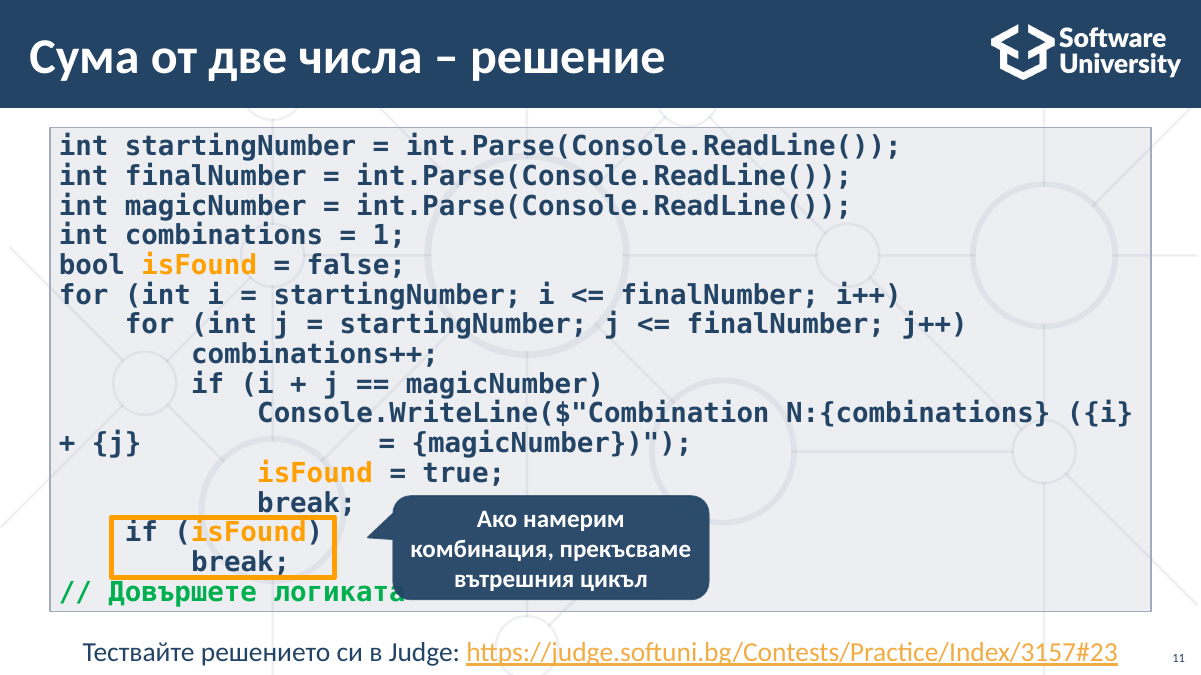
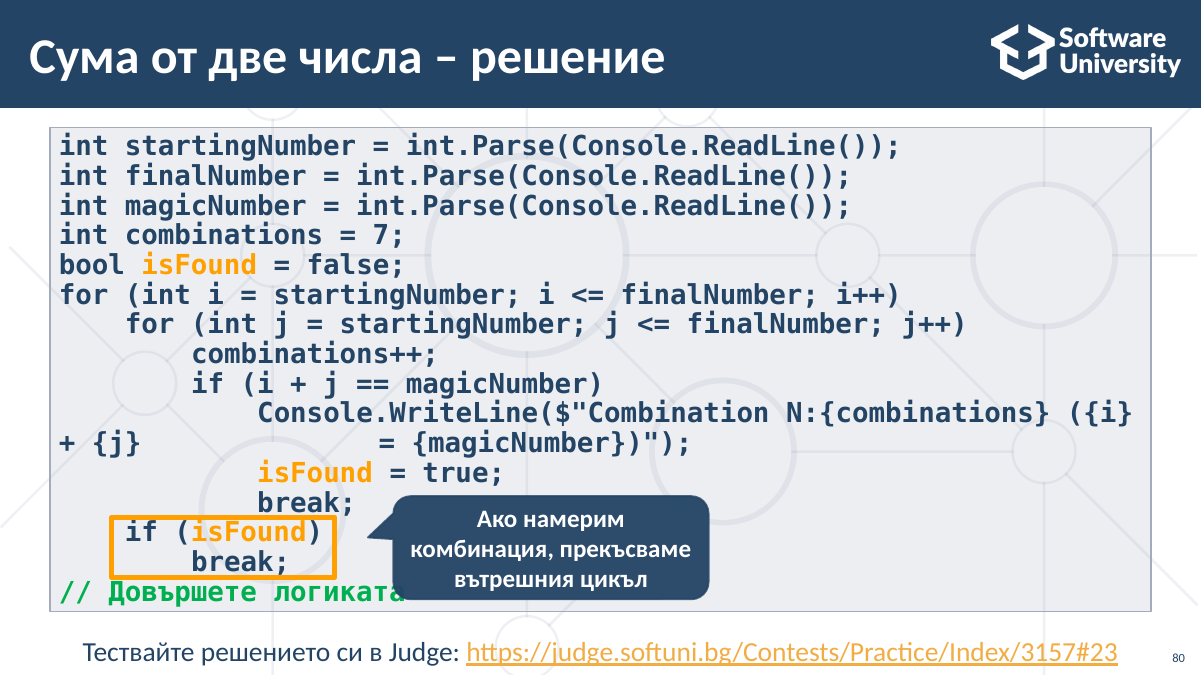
1: 1 -> 7
11: 11 -> 80
